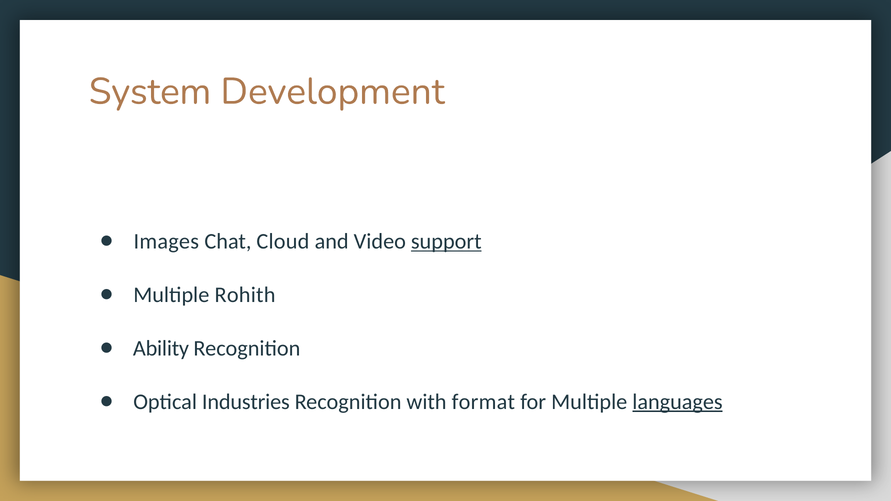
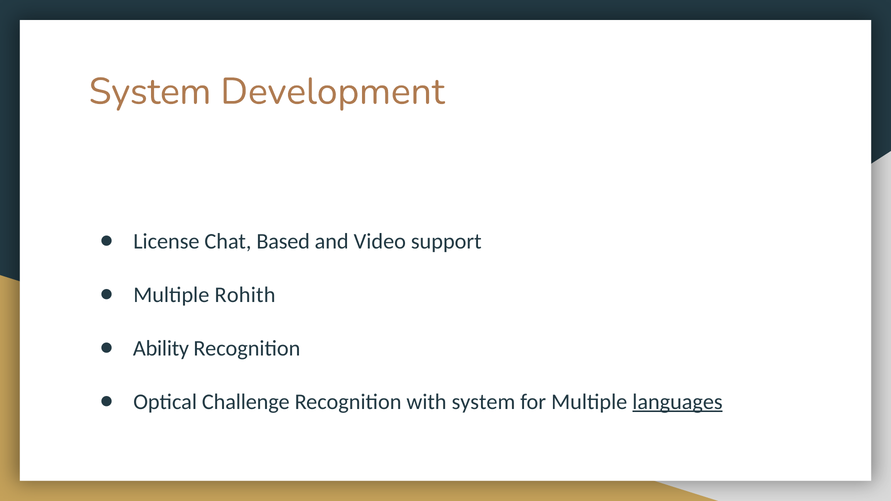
Images: Images -> License
Cloud: Cloud -> Based
support underline: present -> none
Industries: Industries -> Challenge
with format: format -> system
